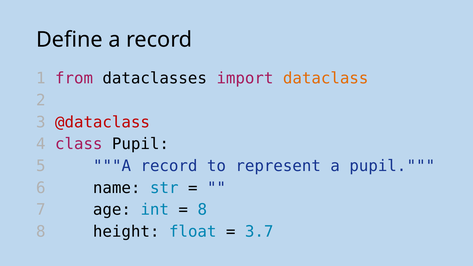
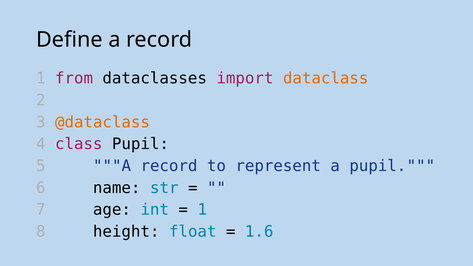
@dataclass colour: red -> orange
8 at (202, 210): 8 -> 1
3.7: 3.7 -> 1.6
